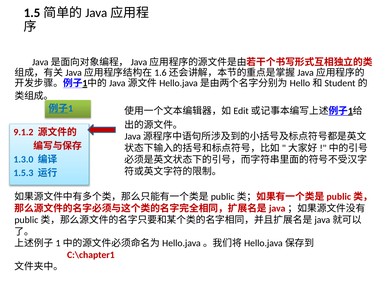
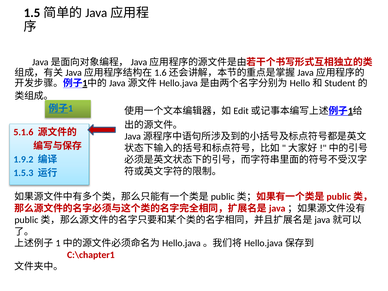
9.1.2: 9.1.2 -> 5.1.6
1.3.0: 1.3.0 -> 1.9.2
